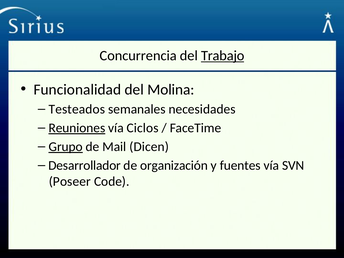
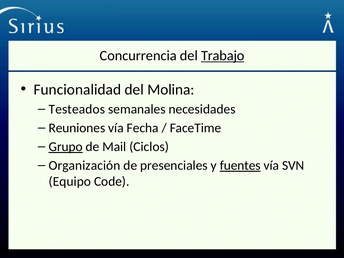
Reuniones underline: present -> none
Ciclos: Ciclos -> Fecha
Dicen: Dicen -> Ciclos
Desarrollador: Desarrollador -> Organización
organización: organización -> presenciales
fuentes underline: none -> present
Poseer: Poseer -> Equipo
